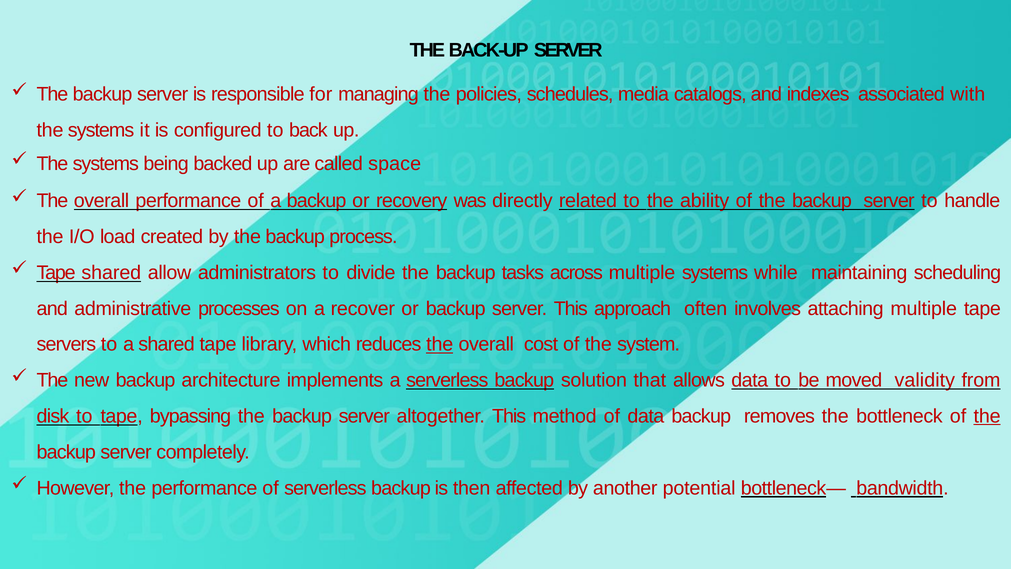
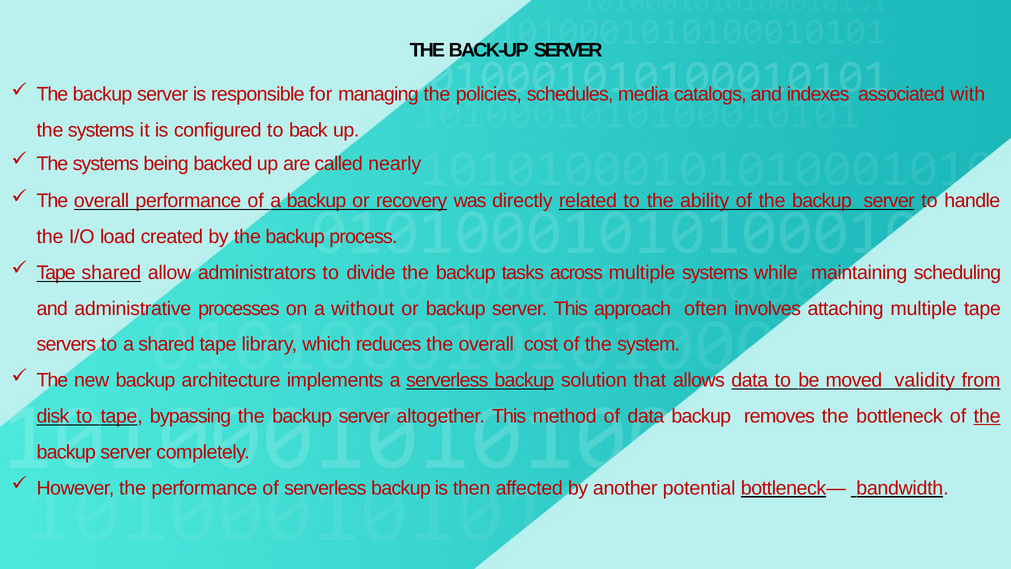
space: space -> nearly
recover: recover -> without
the at (440, 344) underline: present -> none
